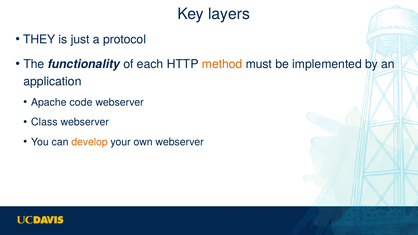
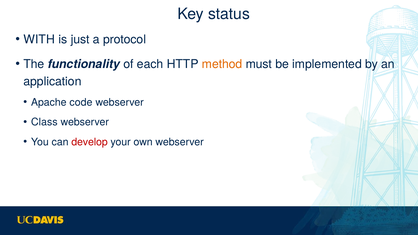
layers: layers -> status
THEY: THEY -> WITH
develop colour: orange -> red
